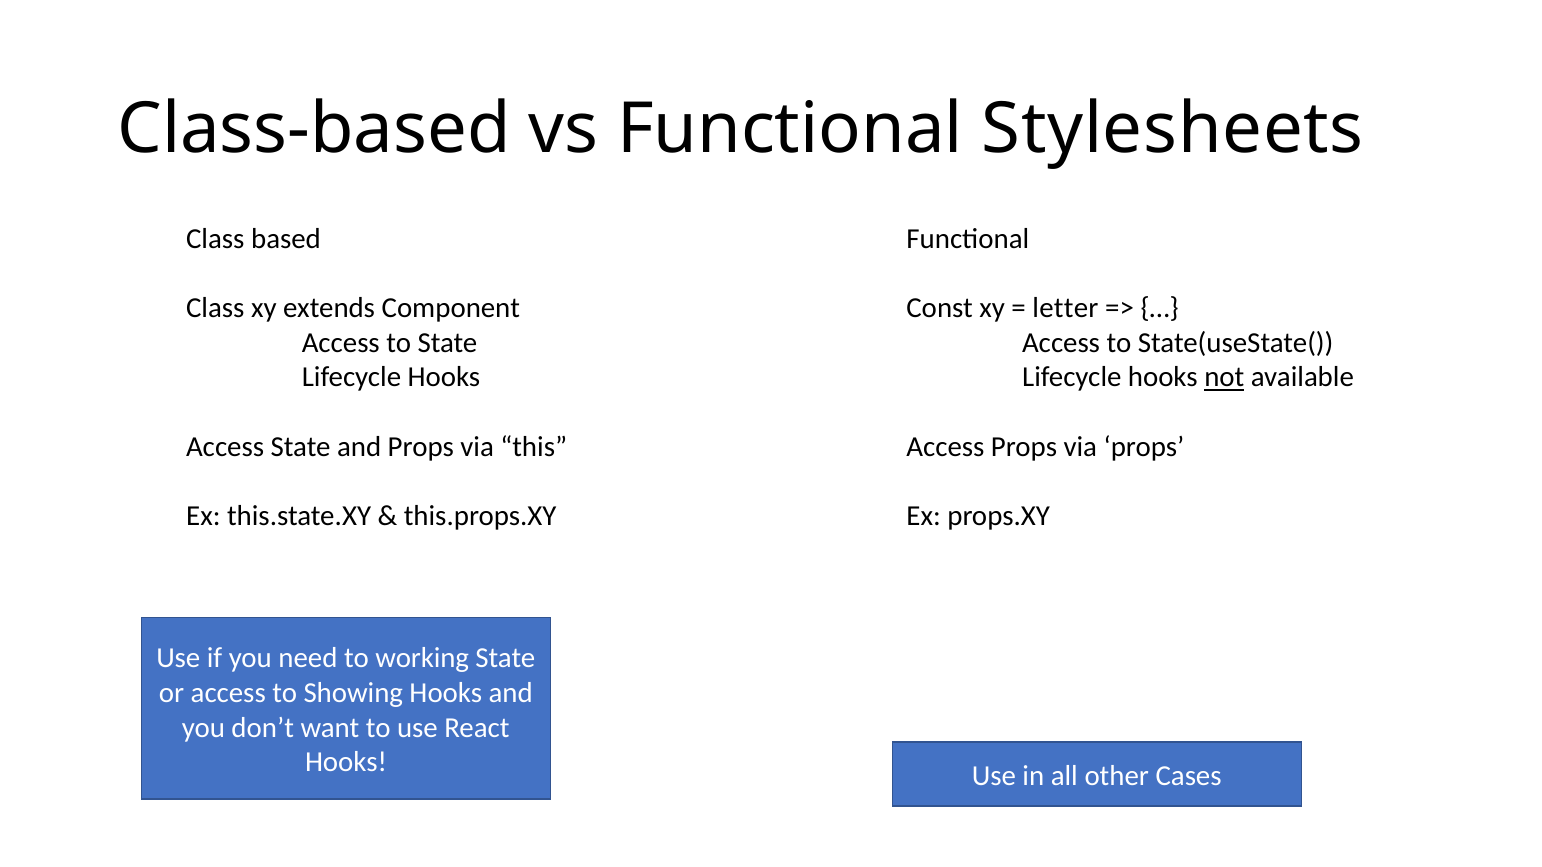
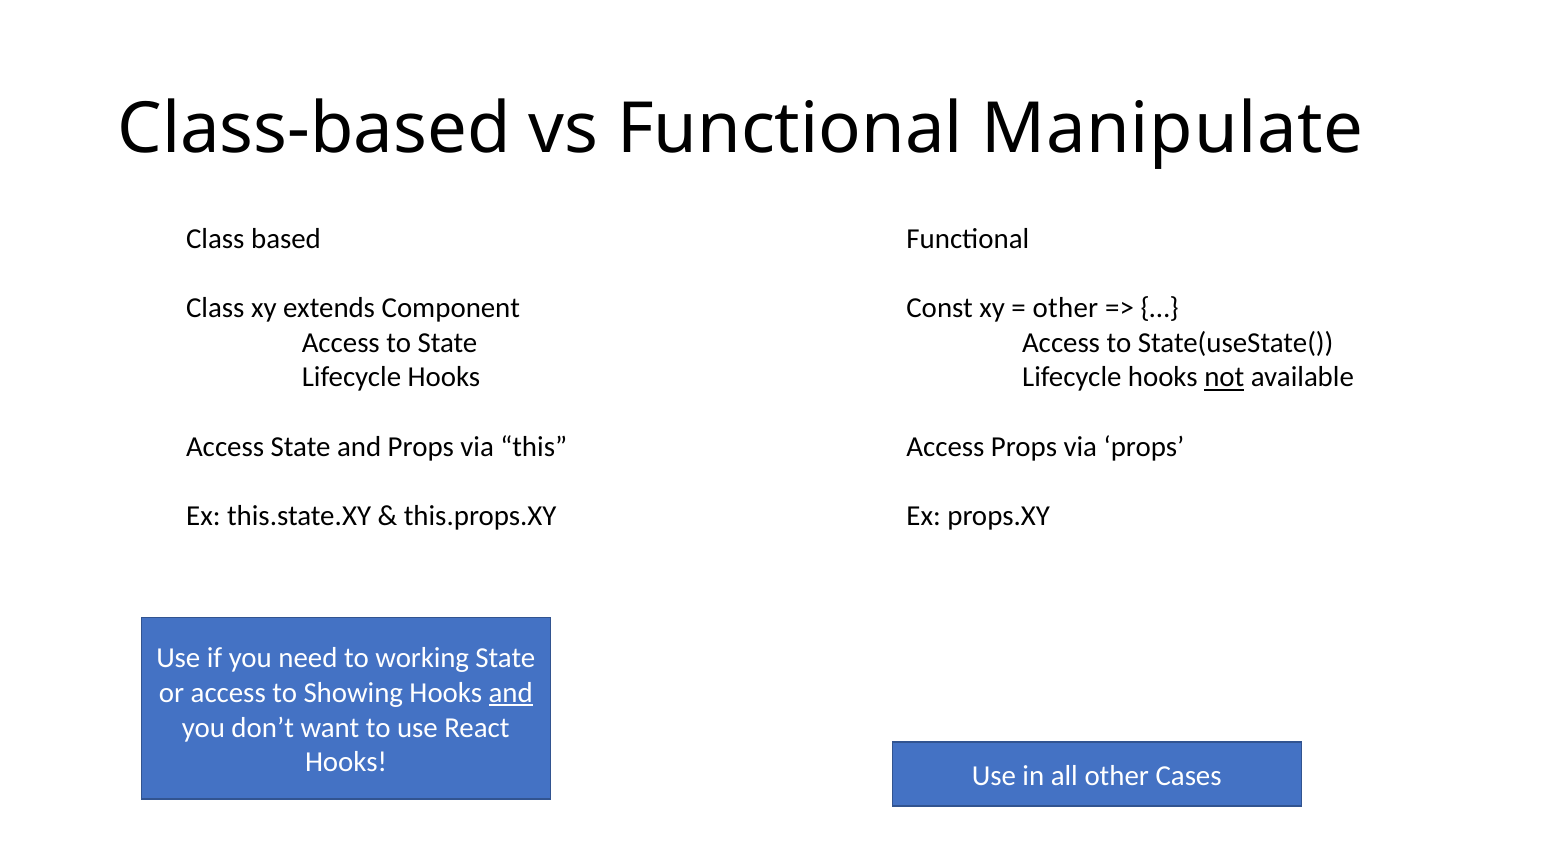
Stylesheets: Stylesheets -> Manipulate
letter at (1065, 308): letter -> other
and at (511, 693) underline: none -> present
